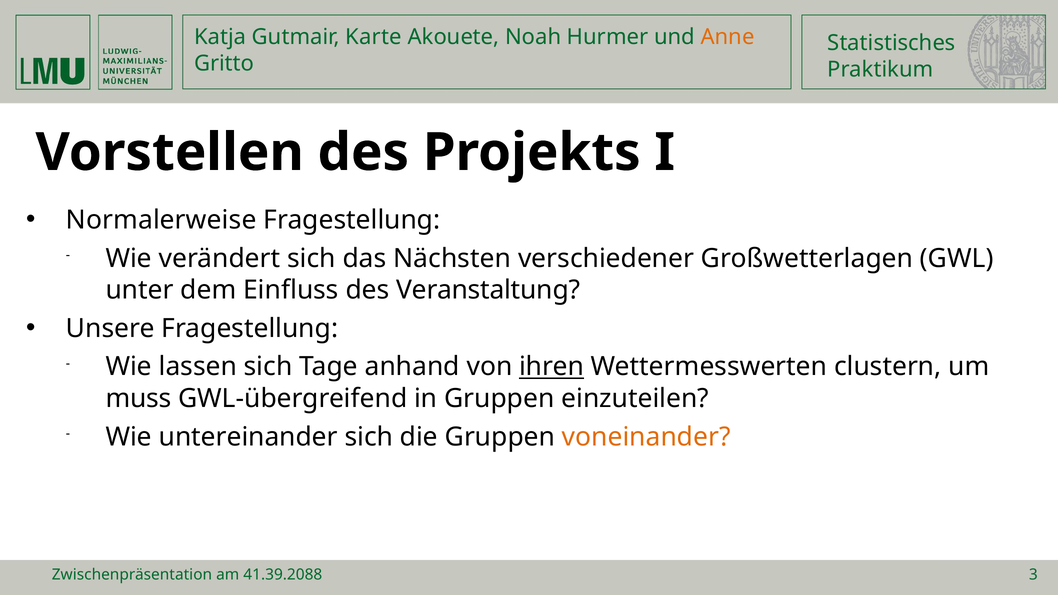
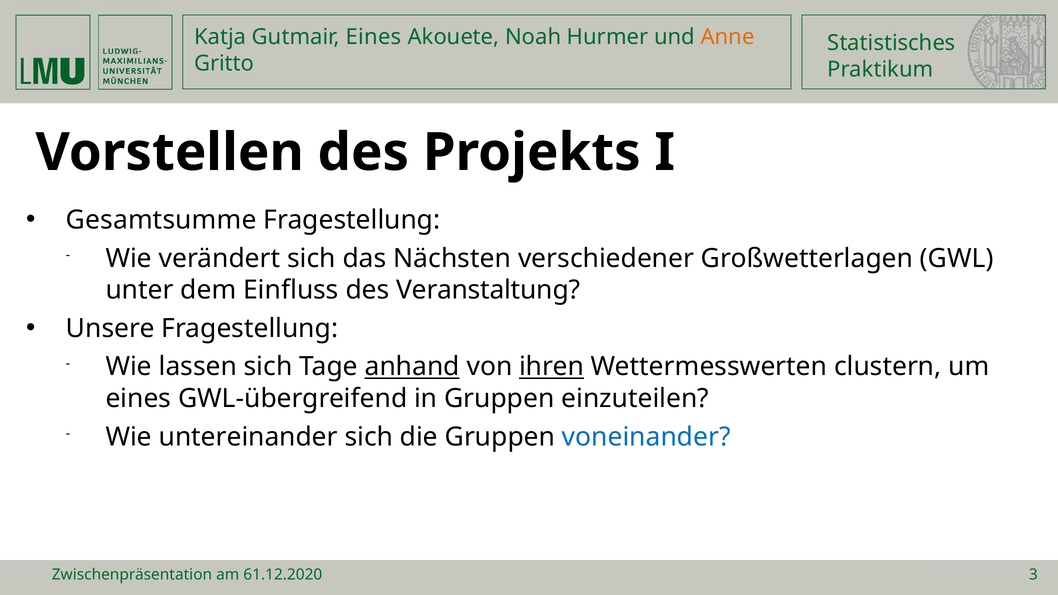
Gutmair Karte: Karte -> Eines
Normalerweise: Normalerweise -> Gesamtsumme
anhand underline: none -> present
muss at (138, 399): muss -> eines
voneinander colour: orange -> blue
41.39.2088: 41.39.2088 -> 61.12.2020
